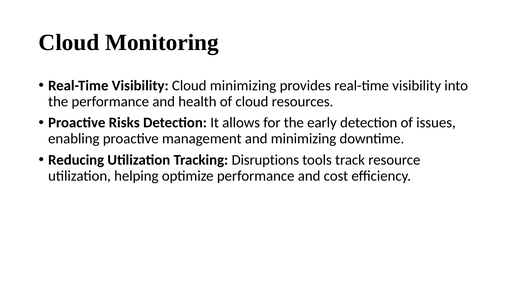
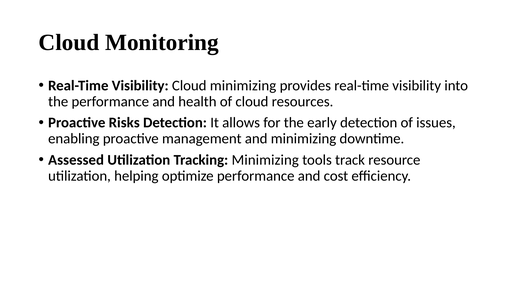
Reducing: Reducing -> Assessed
Tracking Disruptions: Disruptions -> Minimizing
